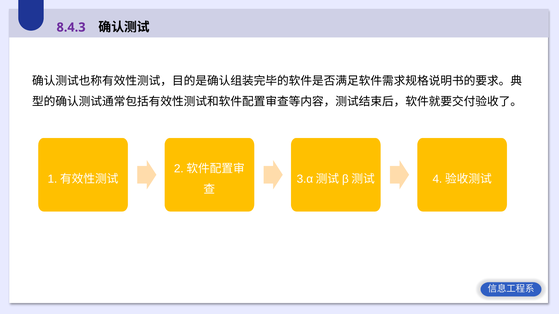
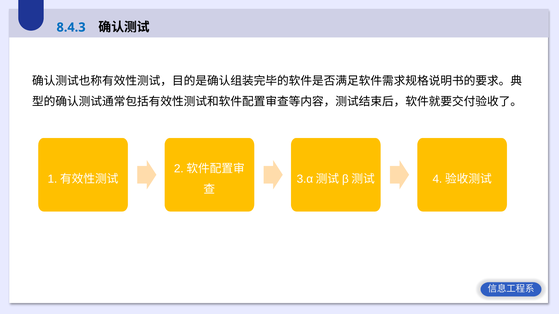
8.4.3 colour: purple -> blue
